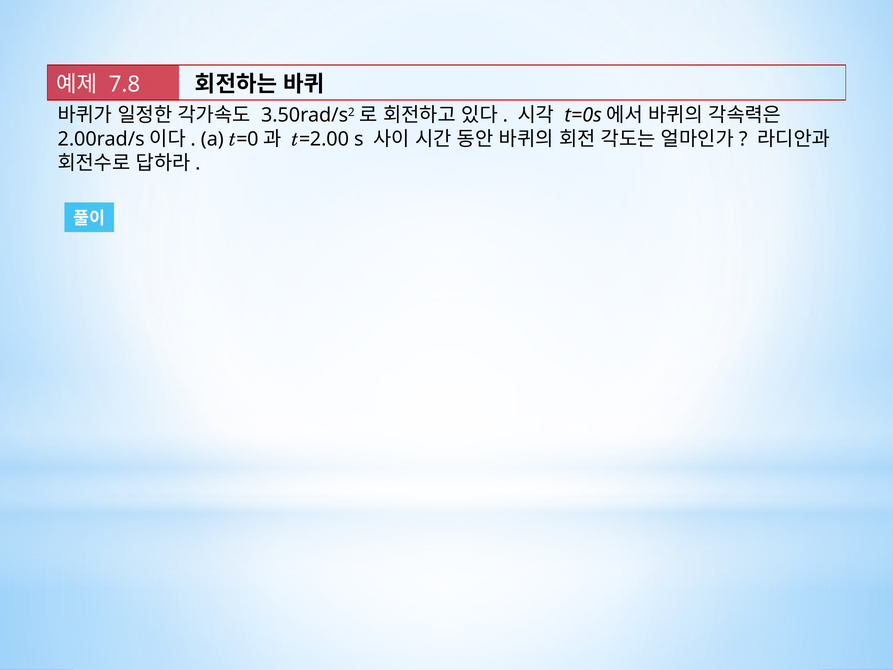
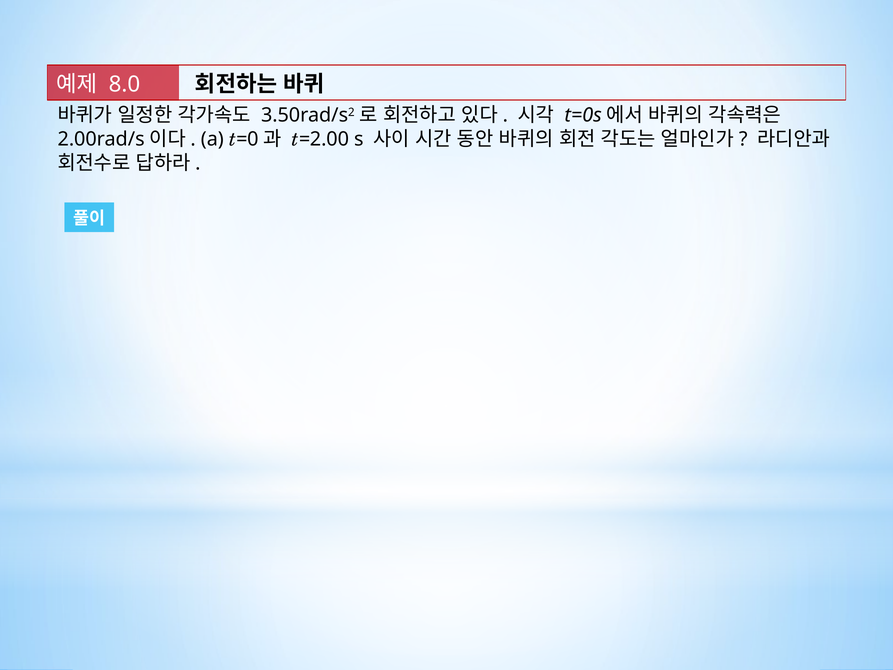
7.8: 7.8 -> 8.0
